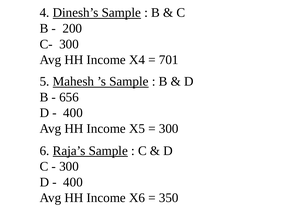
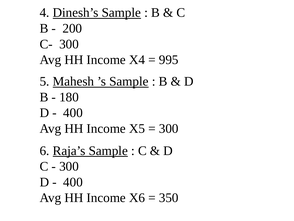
701: 701 -> 995
656: 656 -> 180
